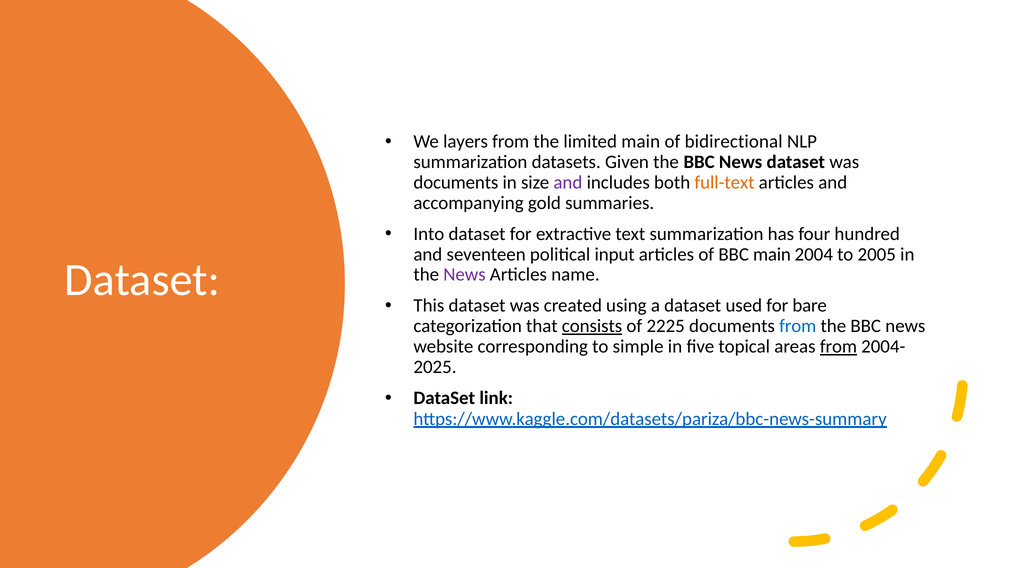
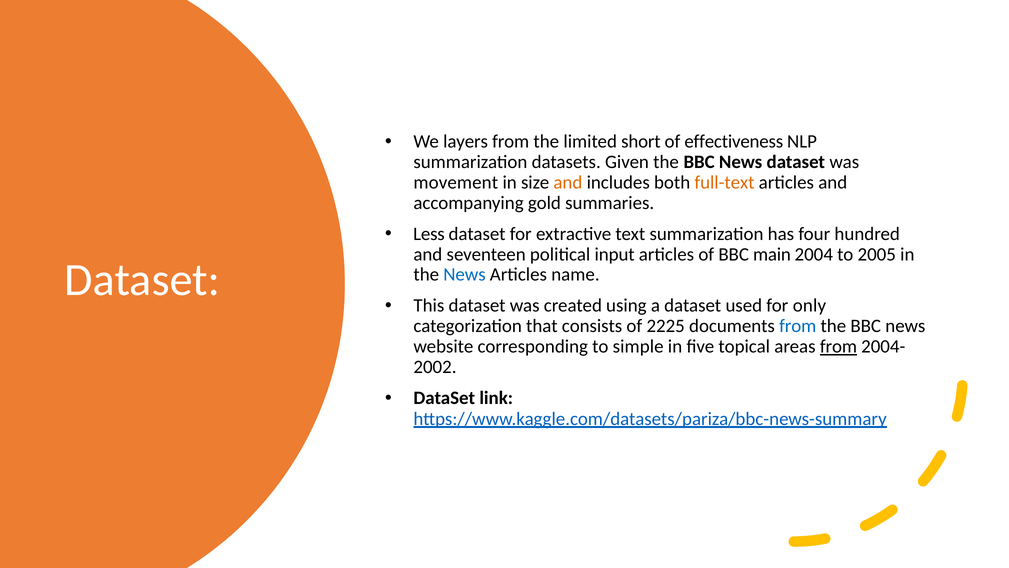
limited main: main -> short
bidirectional: bidirectional -> effectiveness
documents at (456, 182): documents -> movement
and at (568, 182) colour: purple -> orange
Into: Into -> Less
News at (465, 275) colour: purple -> blue
bare: bare -> only
consists underline: present -> none
2025: 2025 -> 2002
